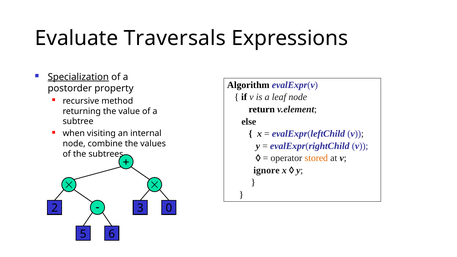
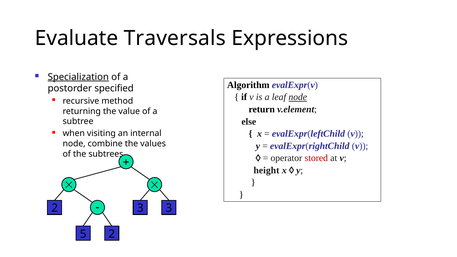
property: property -> specified
node at (298, 97) underline: none -> present
stored colour: orange -> red
ignore: ignore -> height
3 0: 0 -> 3
5 6: 6 -> 2
